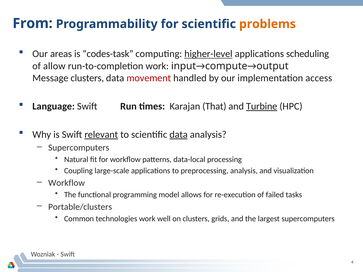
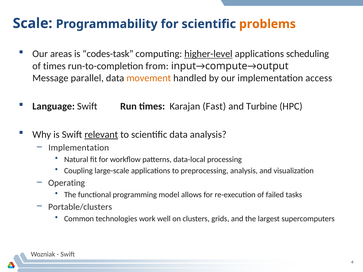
From: From -> Scale
of allow: allow -> times
run-to-completion work: work -> from
Message clusters: clusters -> parallel
movement colour: red -> orange
That: That -> Fast
Turbine underline: present -> none
data at (179, 135) underline: present -> none
Supercomputers at (79, 148): Supercomputers -> Implementation
Workflow at (67, 183): Workflow -> Operating
